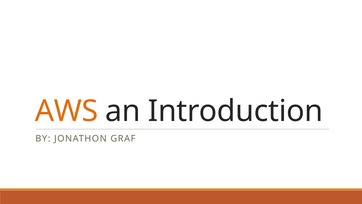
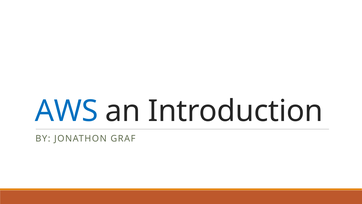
AWS colour: orange -> blue
